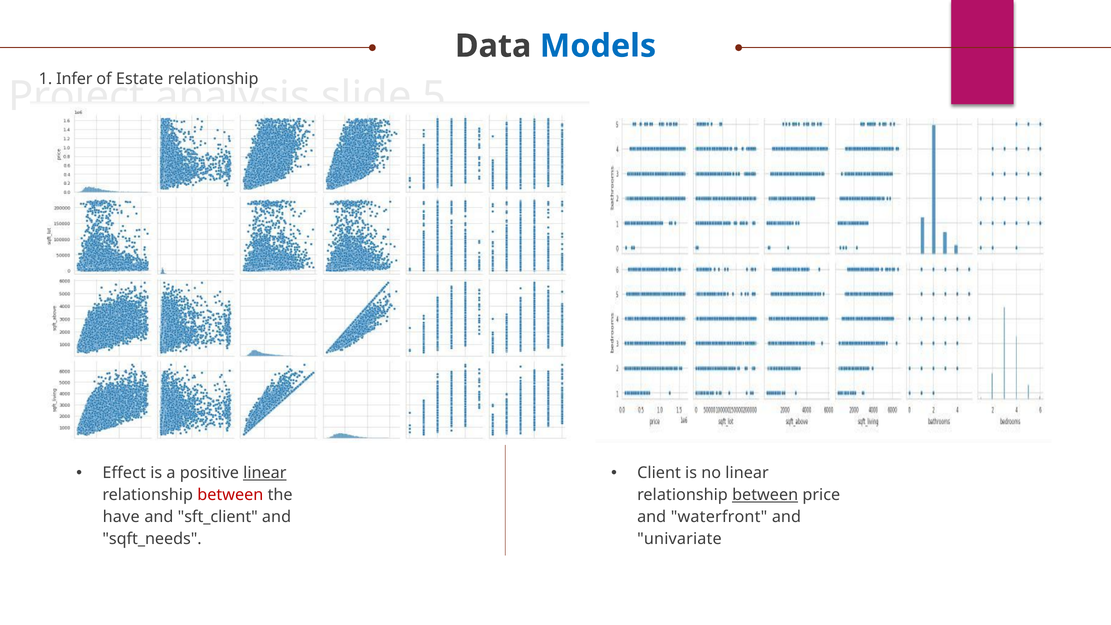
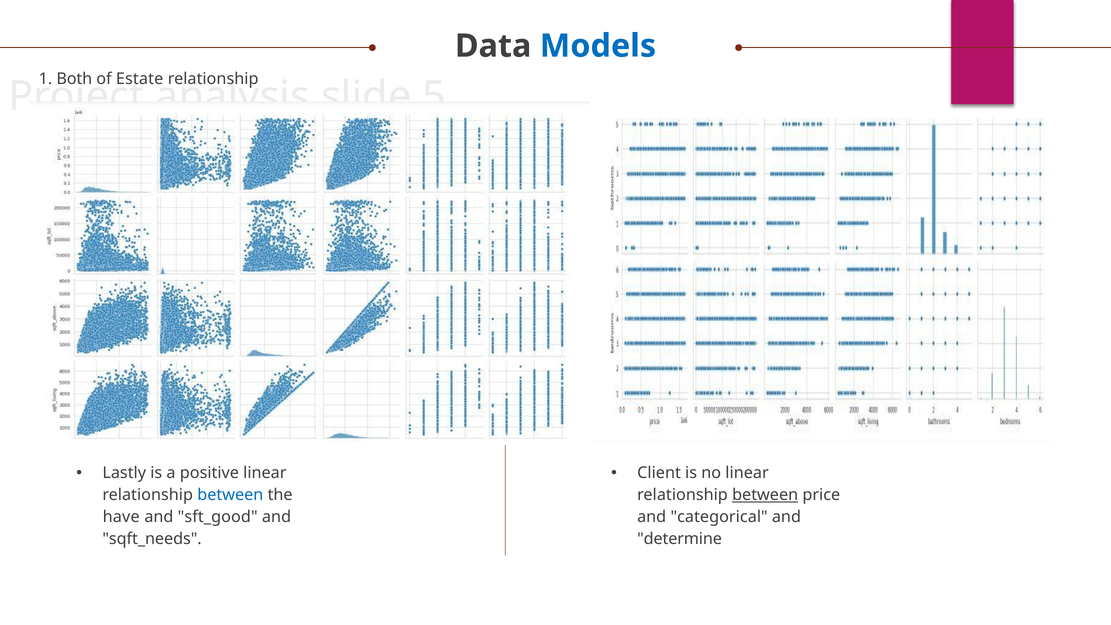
Infer: Infer -> Both
Effect: Effect -> Lastly
linear at (265, 473) underline: present -> none
between at (230, 495) colour: red -> blue
sft_client: sft_client -> sft_good
waterfront: waterfront -> categorical
univariate: univariate -> determine
